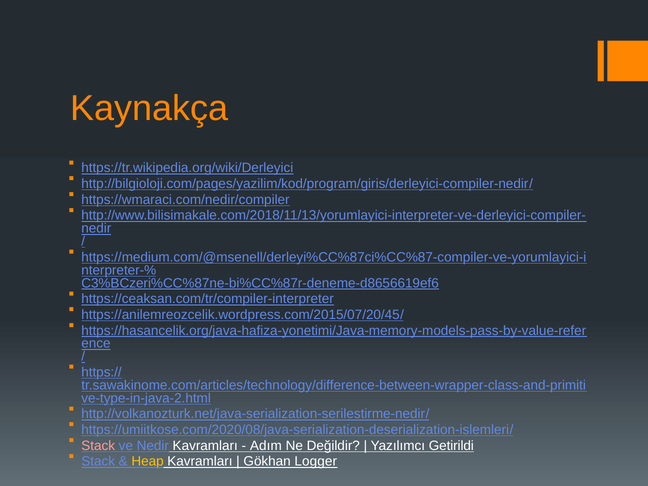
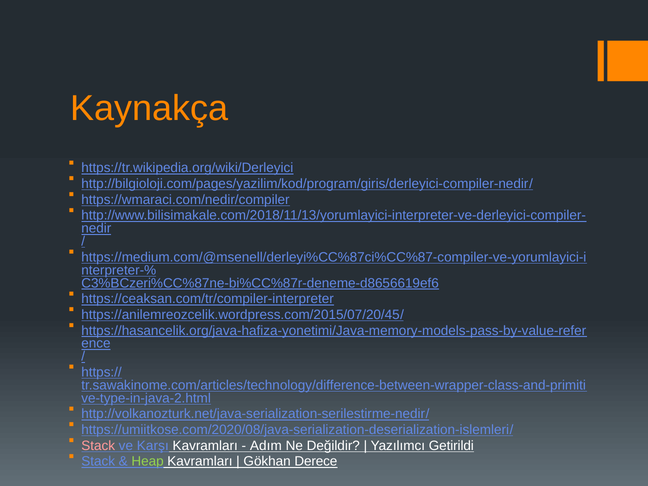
ve Nedir: Nedir -> Karşı
Heap colour: yellow -> light green
Logger: Logger -> Derece
